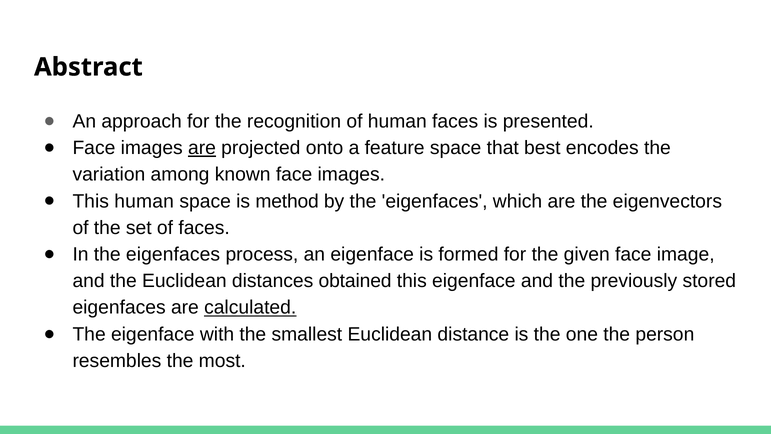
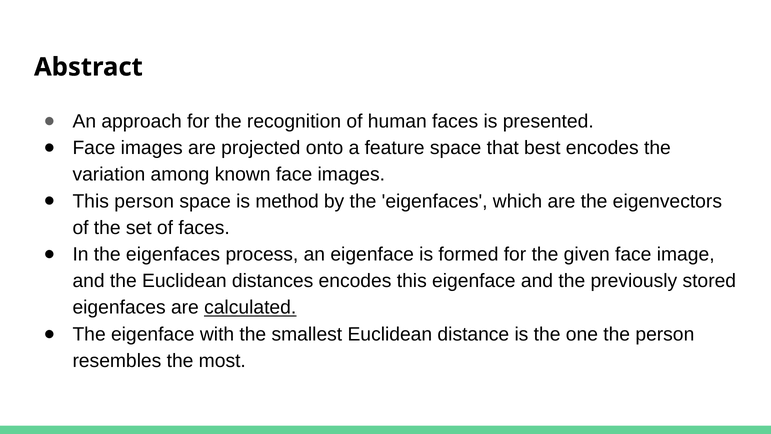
are at (202, 148) underline: present -> none
This human: human -> person
distances obtained: obtained -> encodes
